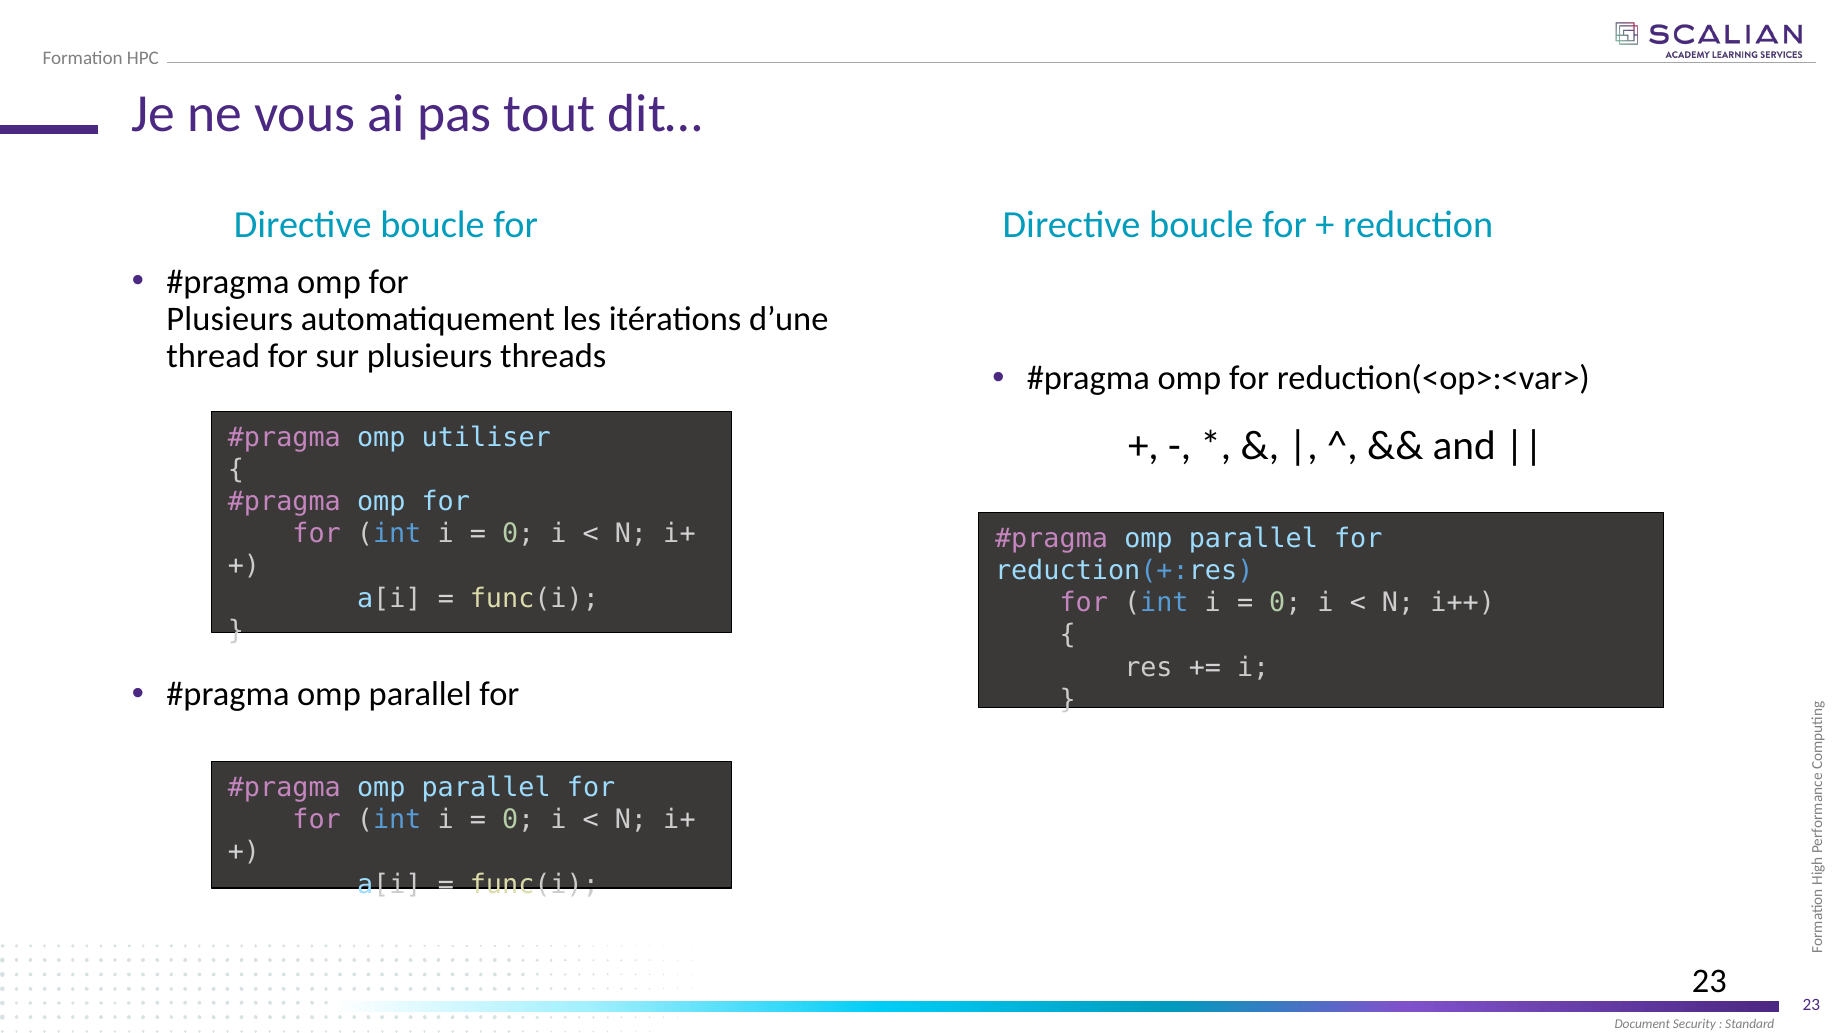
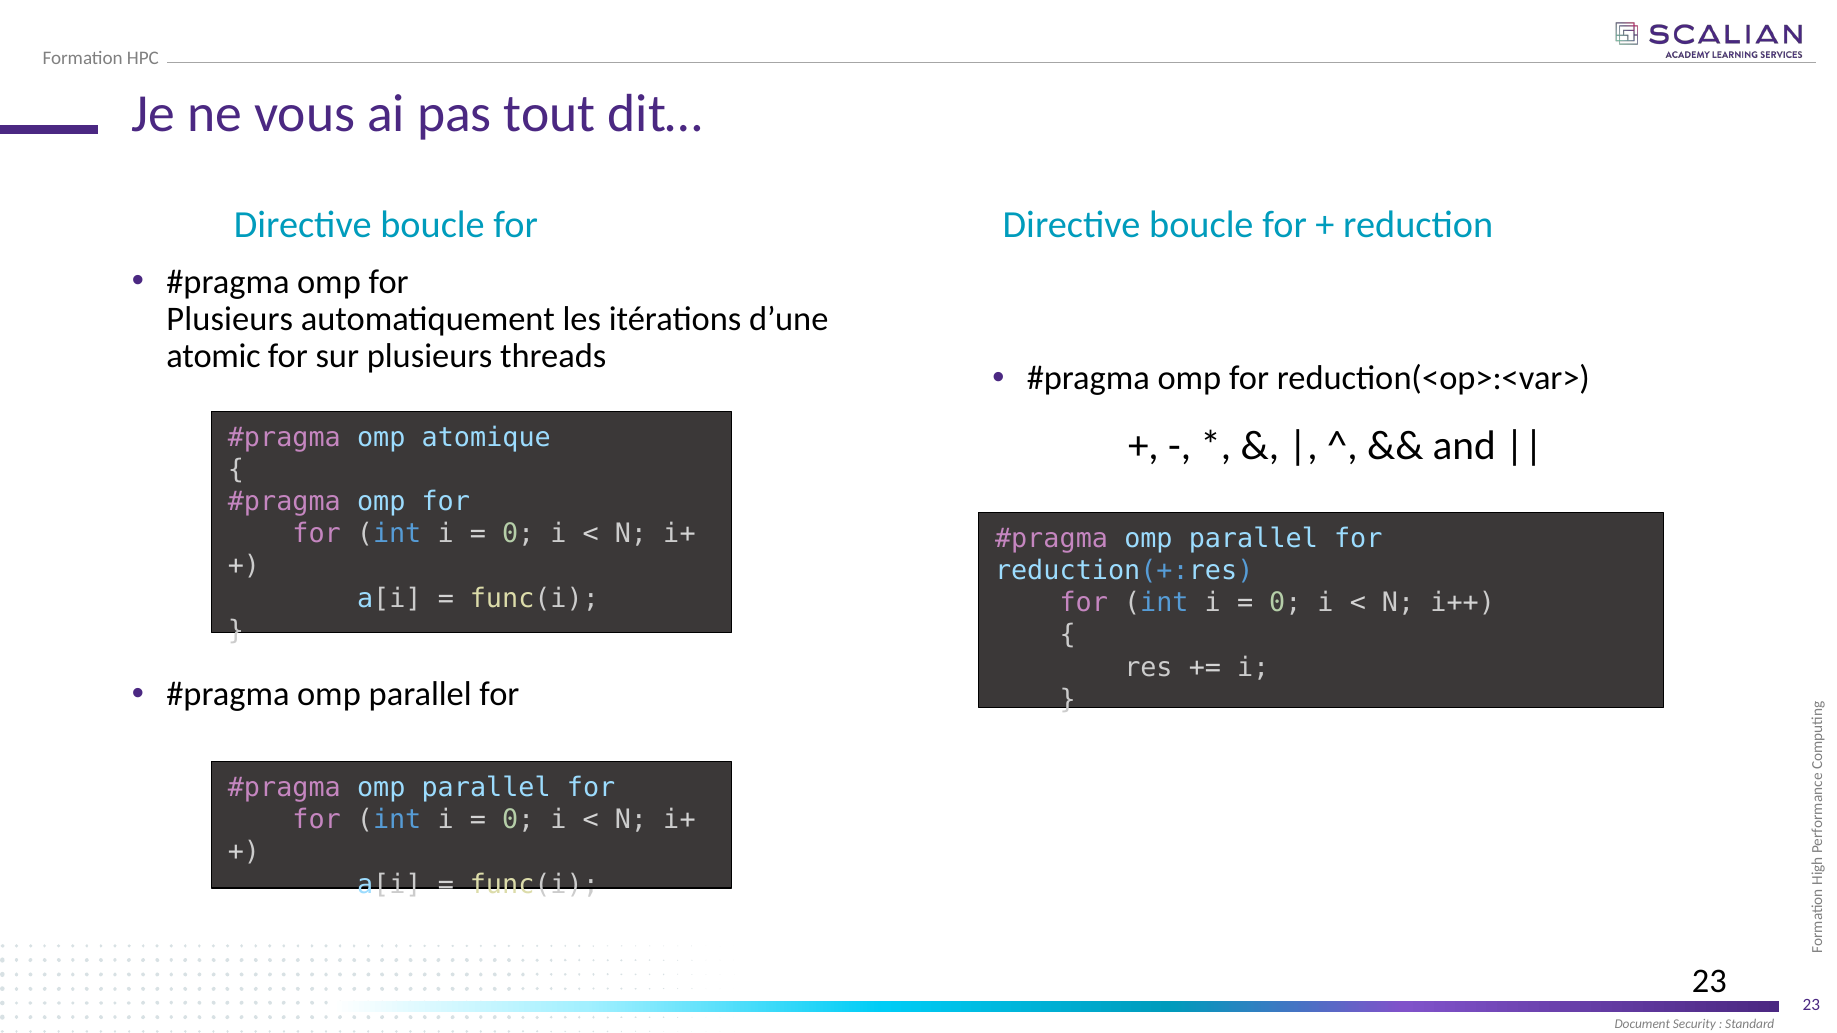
thread: thread -> atomic
utiliser: utiliser -> atomique
